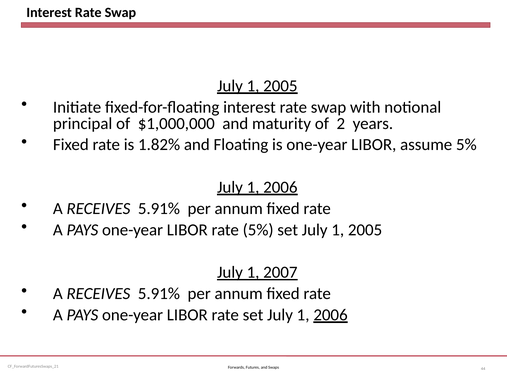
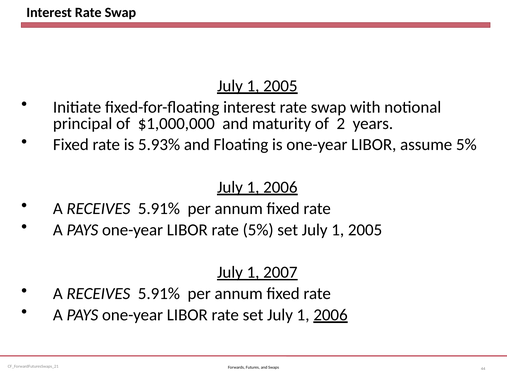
1.82%: 1.82% -> 5.93%
